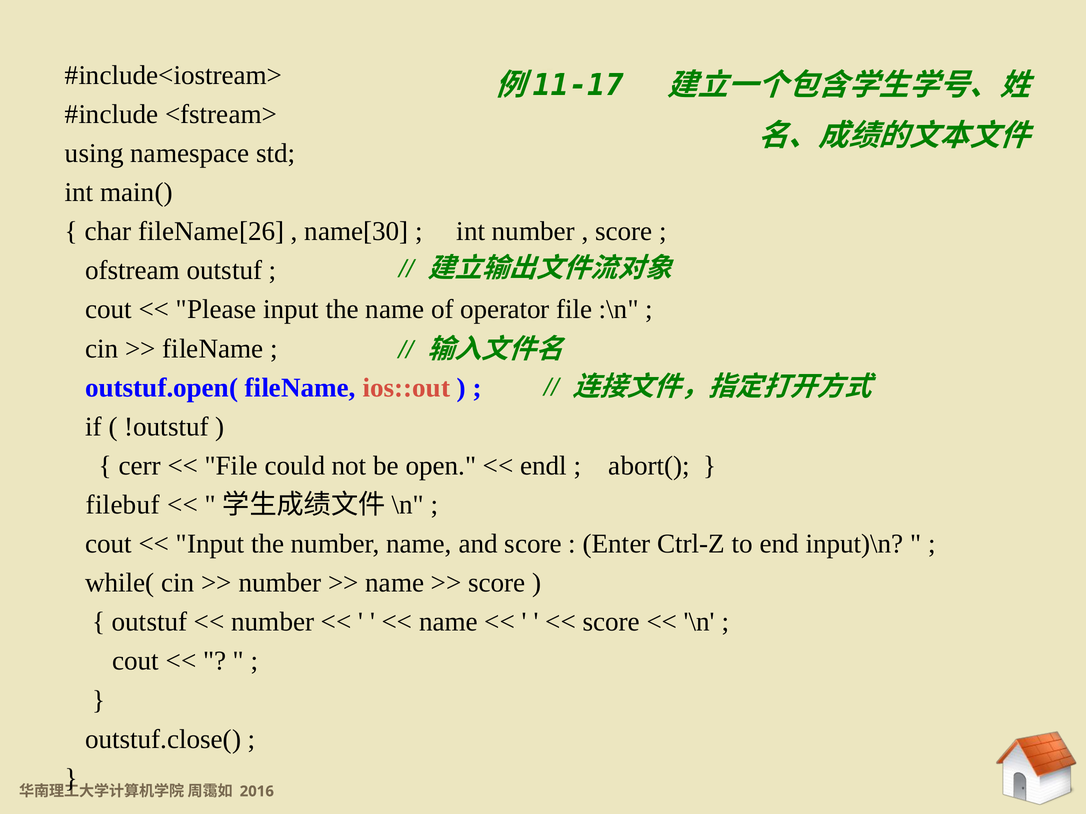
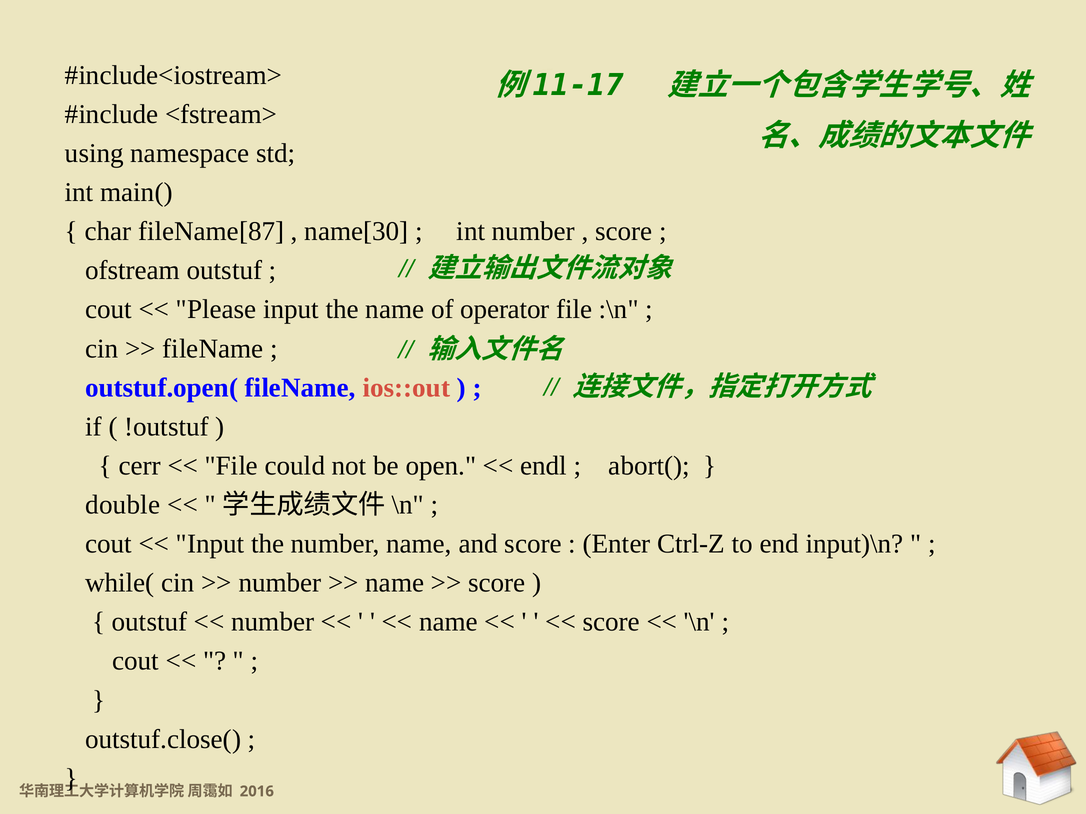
fileName[26: fileName[26 -> fileName[87
filebuf: filebuf -> double
